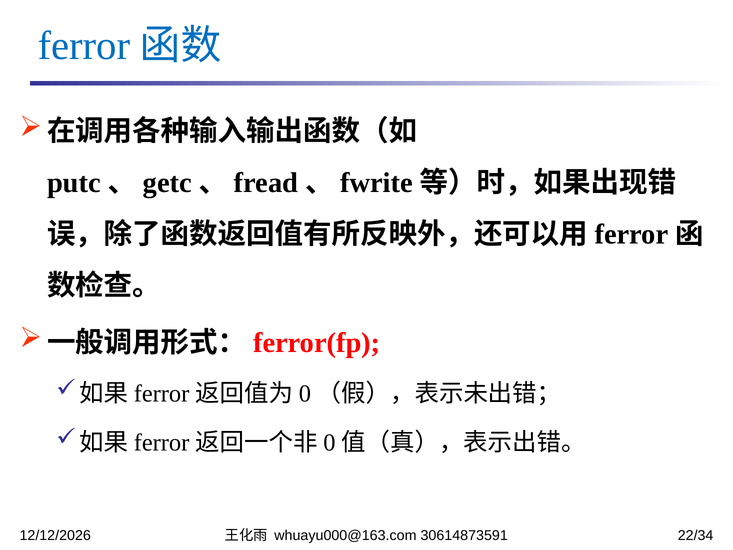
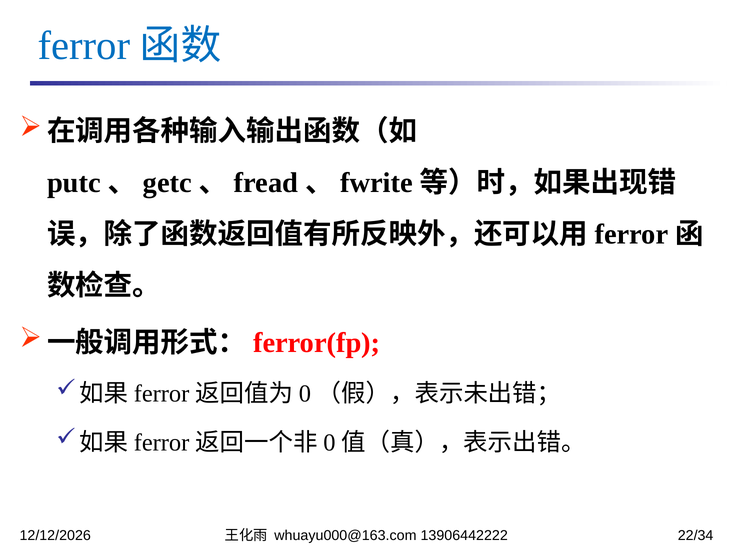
30614873591: 30614873591 -> 13906442222
